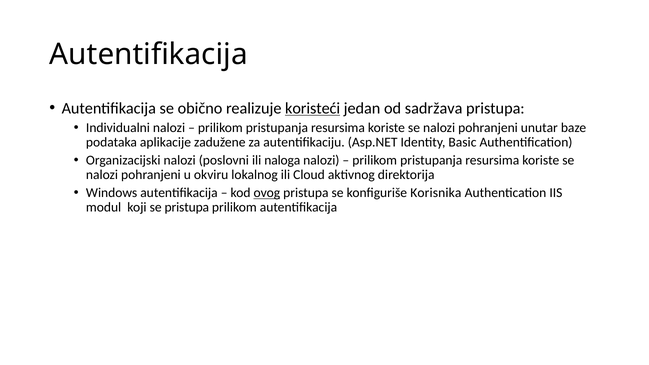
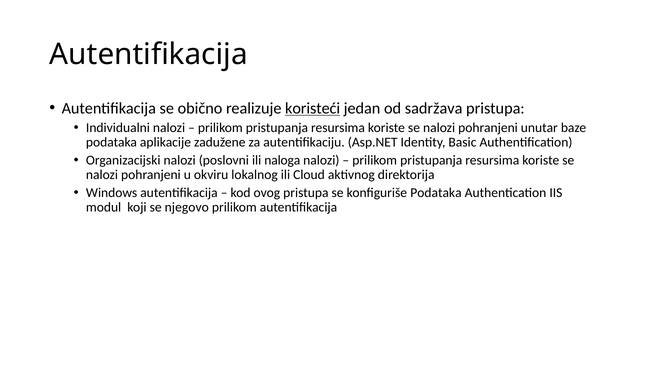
ovog underline: present -> none
konfiguriše Korisnika: Korisnika -> Podataka
se pristupa: pristupa -> njegovo
